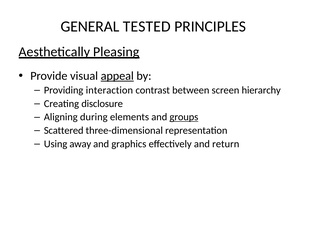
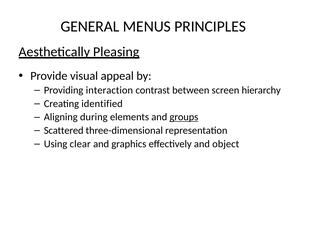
TESTED: TESTED -> MENUS
appeal underline: present -> none
disclosure: disclosure -> identified
away: away -> clear
return: return -> object
